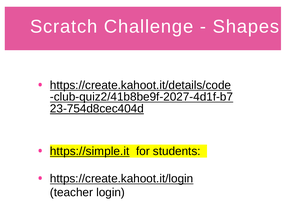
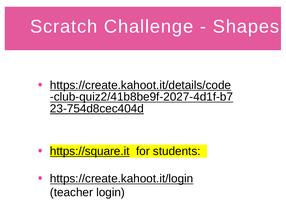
https://simple.it: https://simple.it -> https://square.it
